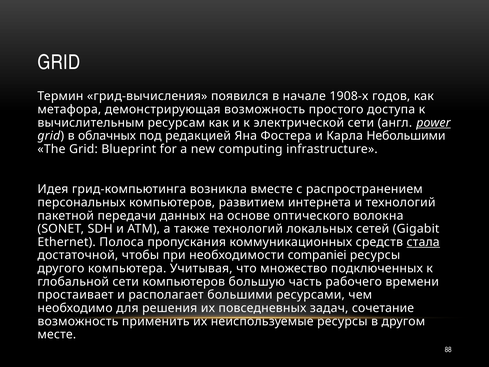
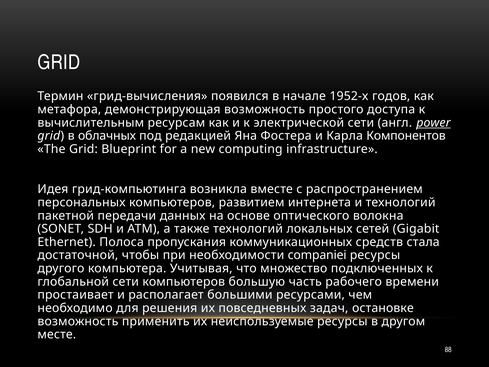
1908-х: 1908-х -> 1952-х
Небольшими: Небольшими -> Компонентов
стала underline: present -> none
сочетание: сочетание -> остановке
